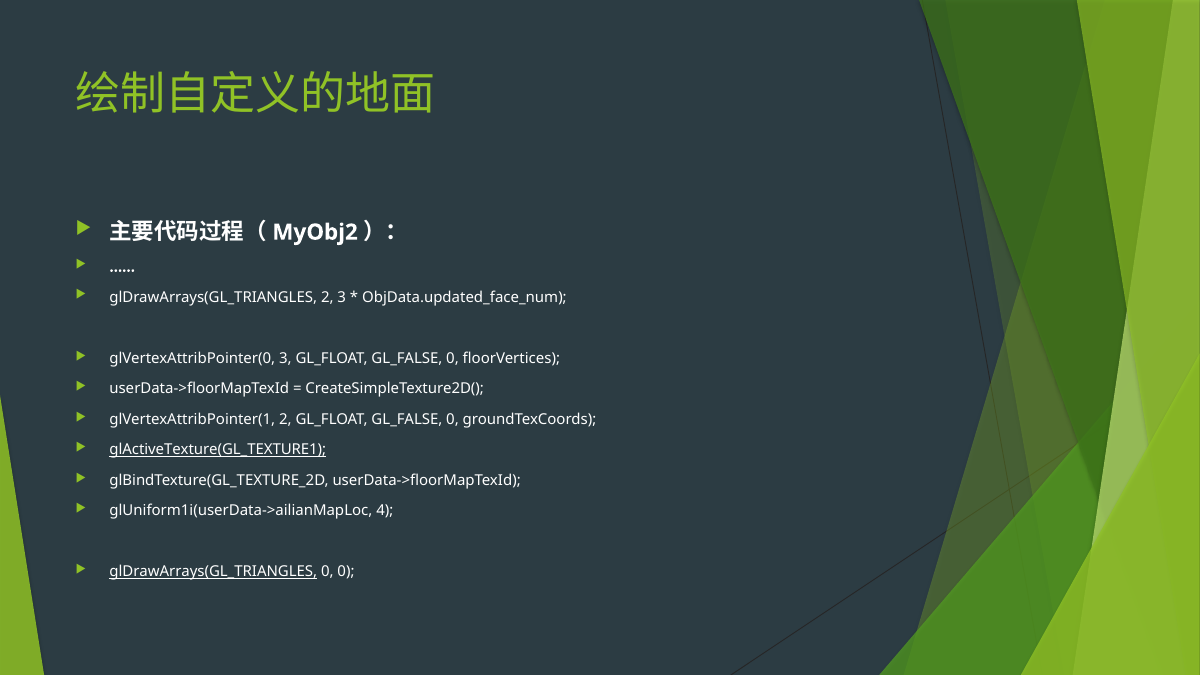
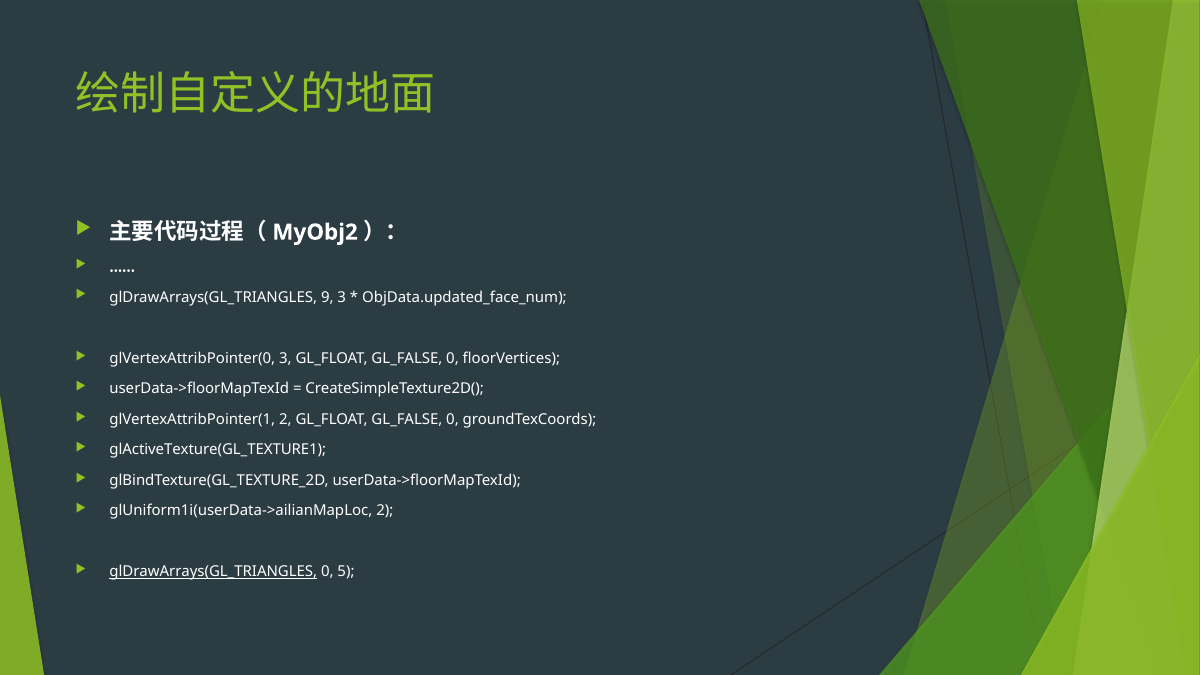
glDrawArrays(GL_TRIANGLES 2: 2 -> 9
glActiveTexture(GL_TEXTURE1 underline: present -> none
glUniform1i(userData->ailianMapLoc 4: 4 -> 2
0 0: 0 -> 5
